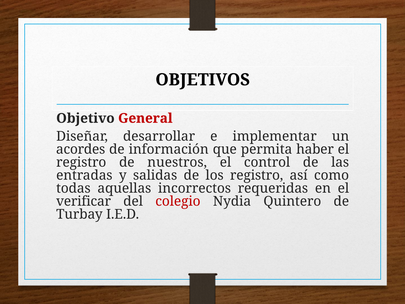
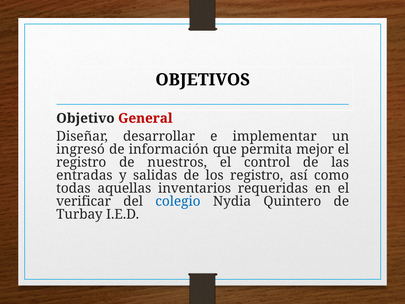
acordes: acordes -> ingresó
haber: haber -> mejor
incorrectos: incorrectos -> inventarios
colegio colour: red -> blue
